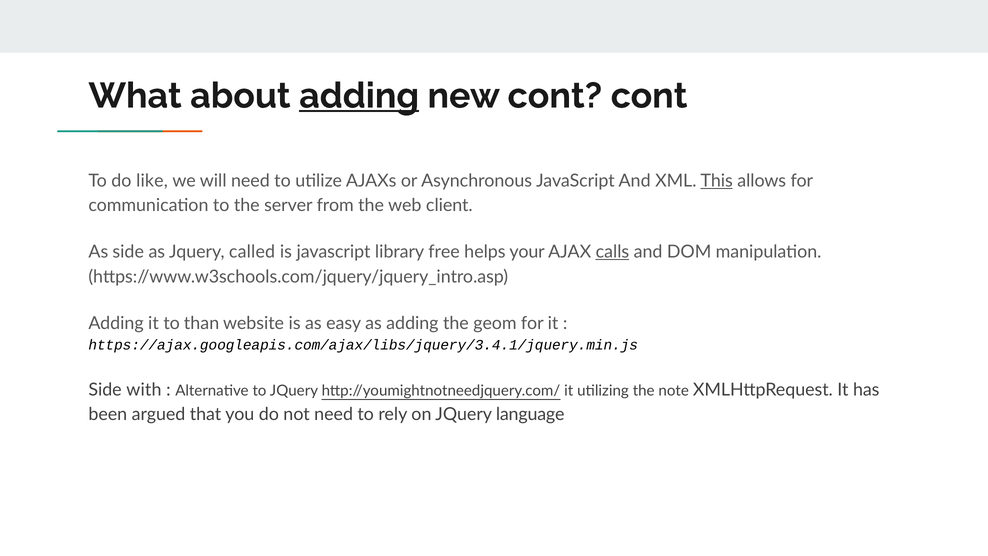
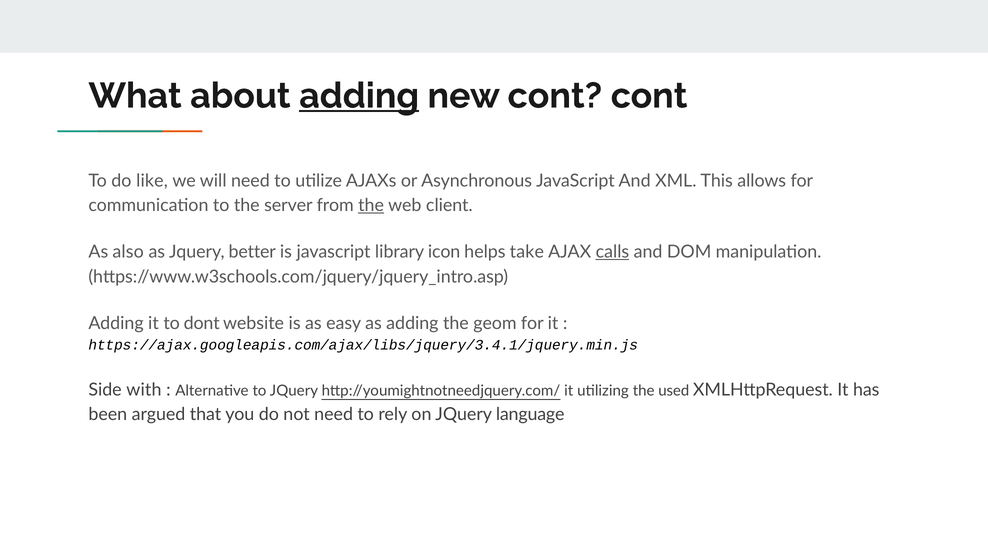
This underline: present -> none
the at (371, 205) underline: none -> present
As side: side -> also
called: called -> better
free: free -> icon
your: your -> take
than: than -> dont
note: note -> used
